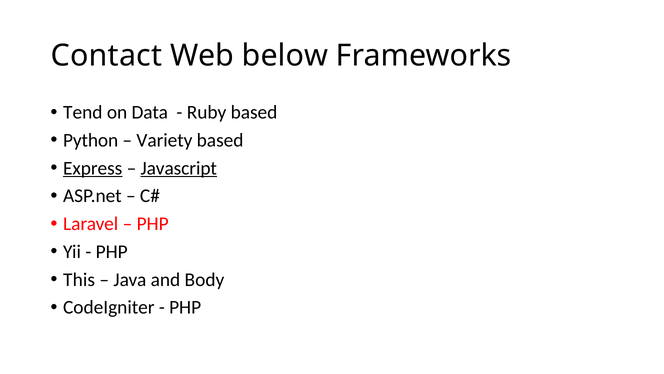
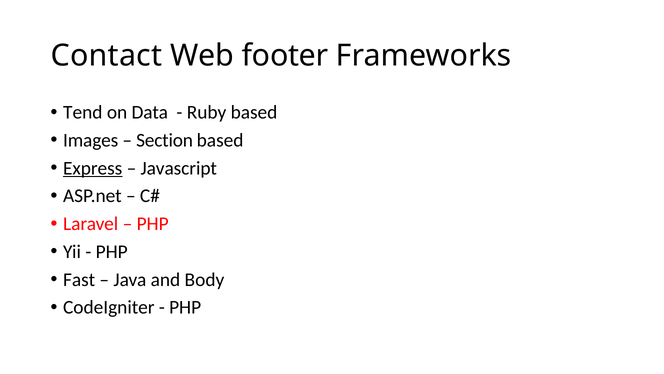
below: below -> footer
Python: Python -> Images
Variety: Variety -> Section
Javascript underline: present -> none
This: This -> Fast
